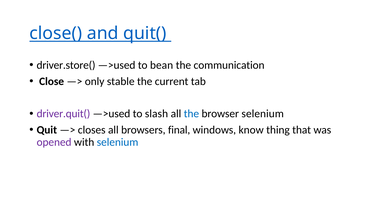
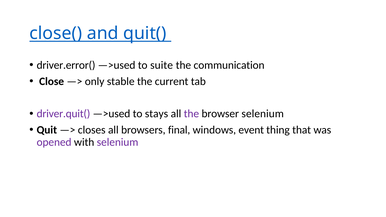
driver.store(: driver.store( -> driver.error(
bean: bean -> suite
slash: slash -> stays
the at (191, 114) colour: blue -> purple
know: know -> event
selenium at (118, 142) colour: blue -> purple
